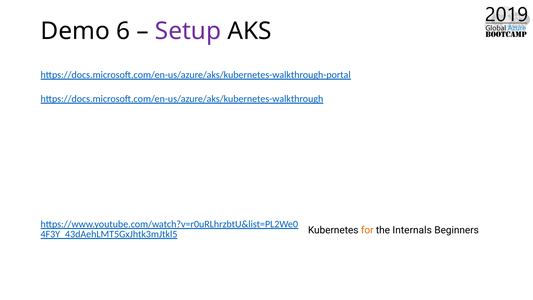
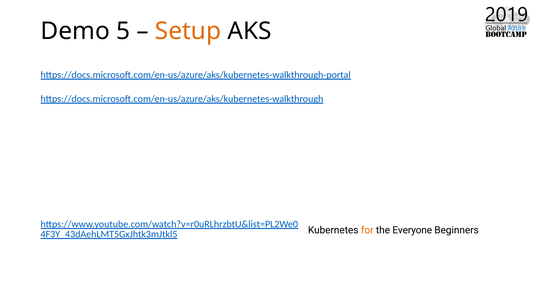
6: 6 -> 5
Setup colour: purple -> orange
Internals: Internals -> Everyone
